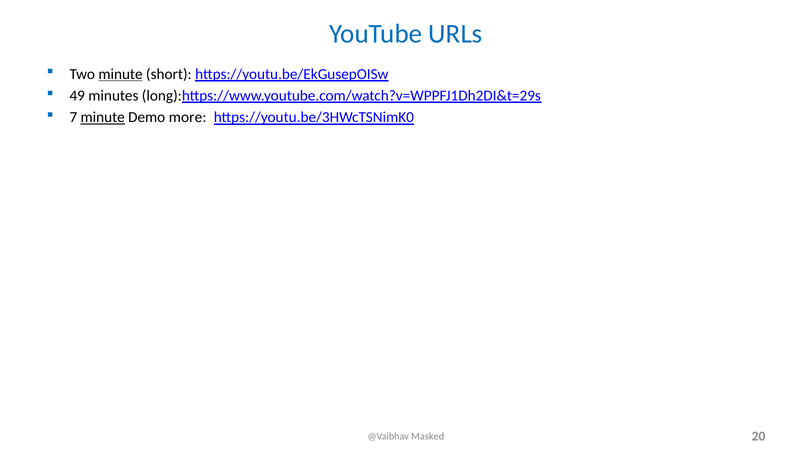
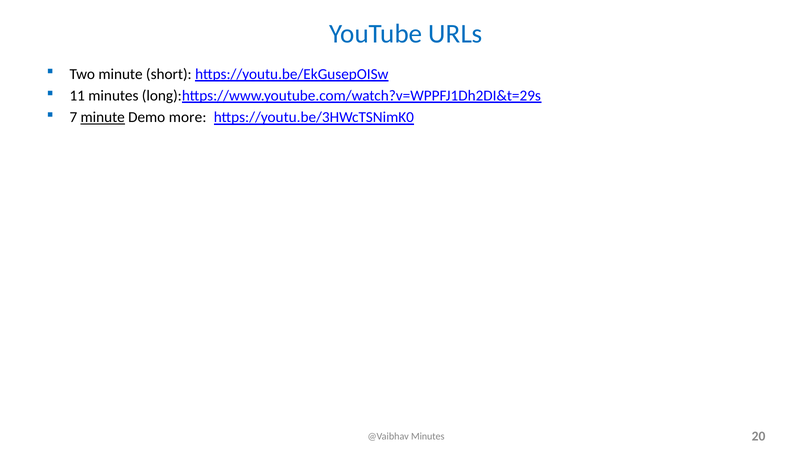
minute at (121, 74) underline: present -> none
49: 49 -> 11
@Vaibhav Masked: Masked -> Minutes
